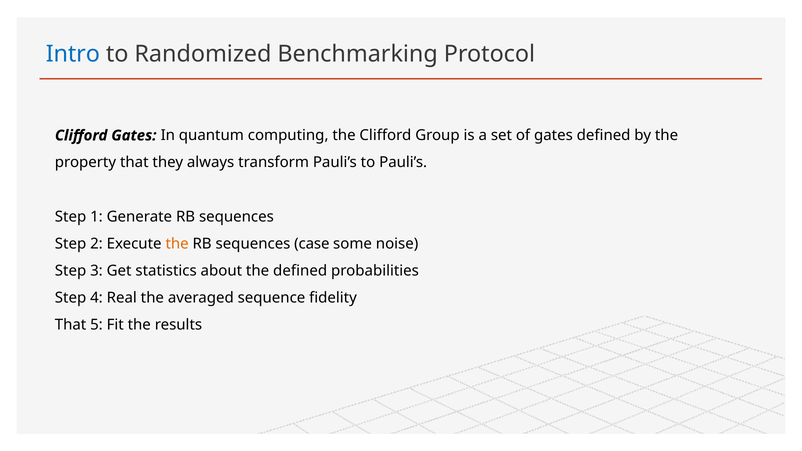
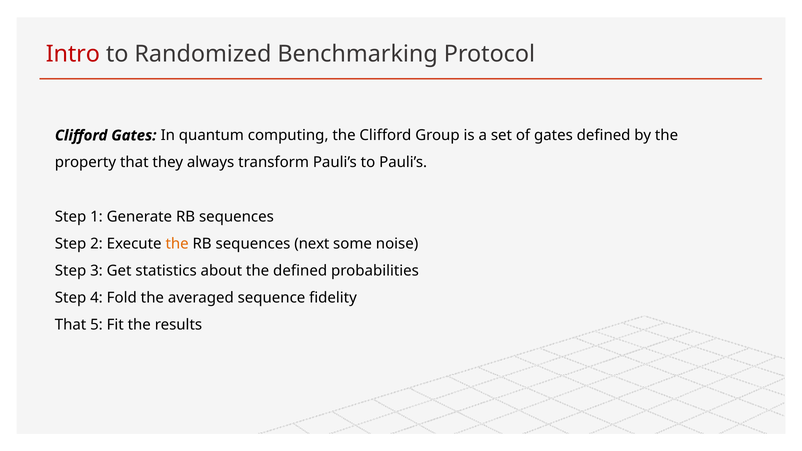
Intro colour: blue -> red
case: case -> next
Real: Real -> Fold
